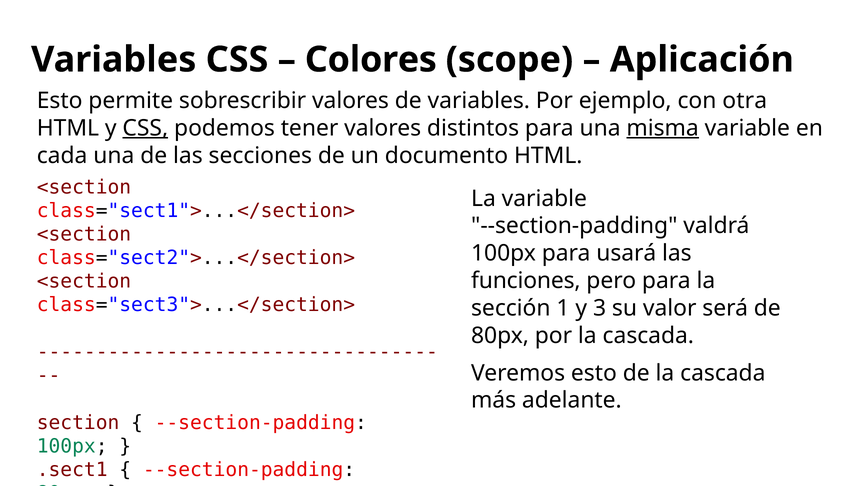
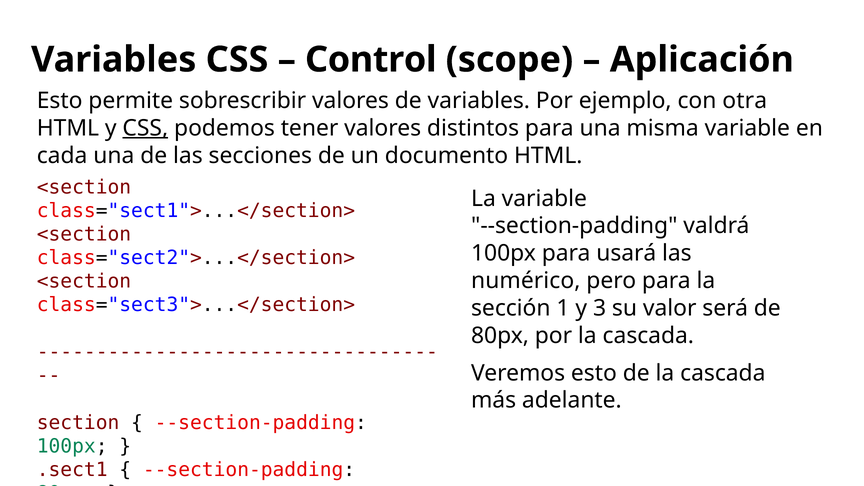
Colores: Colores -> Control
misma underline: present -> none
funciones: funciones -> numérico
